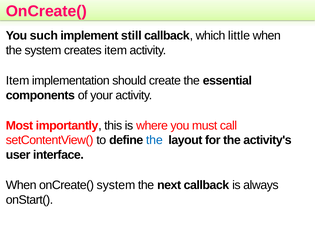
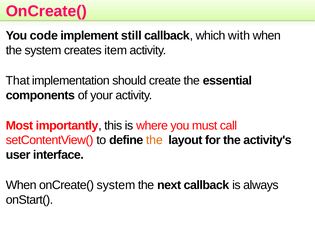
such: such -> code
little: little -> with
Item at (18, 81): Item -> That
the at (154, 140) colour: blue -> orange
